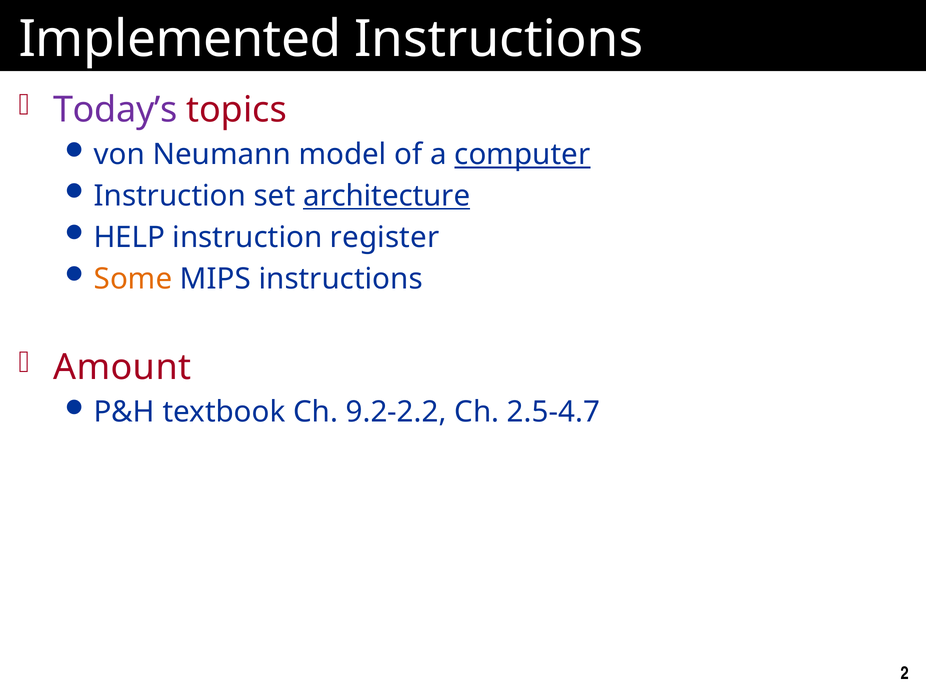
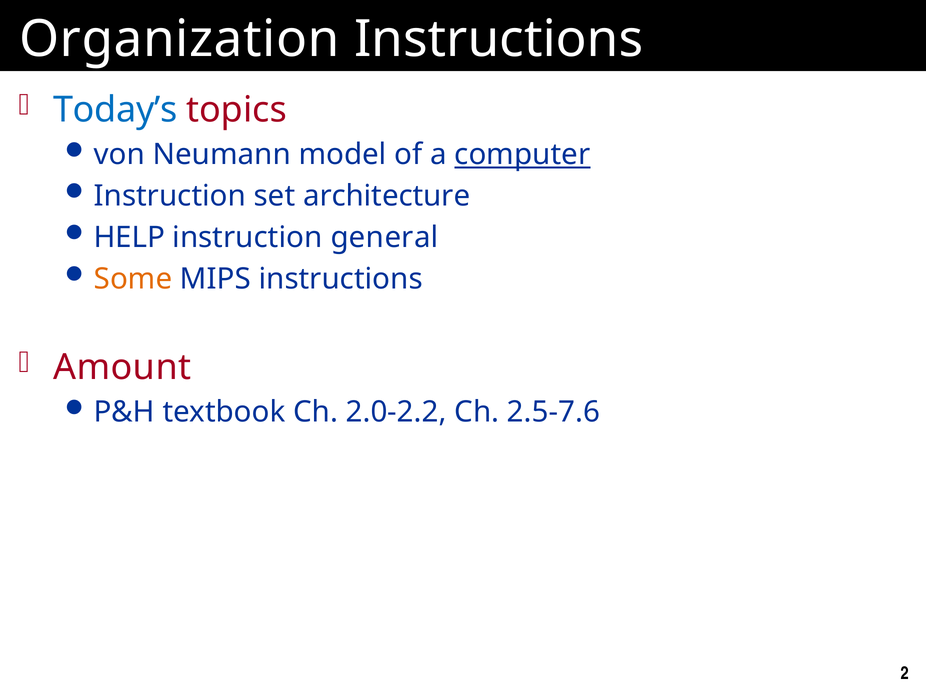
Implemented: Implemented -> Organization
Today’s colour: purple -> blue
architecture underline: present -> none
register: register -> general
9.2-2.2: 9.2-2.2 -> 2.0-2.2
2.5-4.7: 2.5-4.7 -> 2.5-7.6
